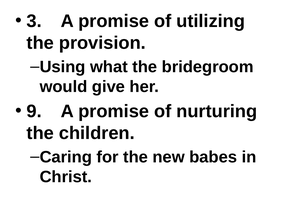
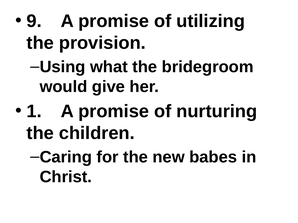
3: 3 -> 9
9: 9 -> 1
